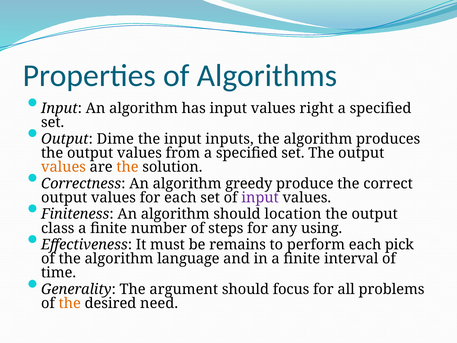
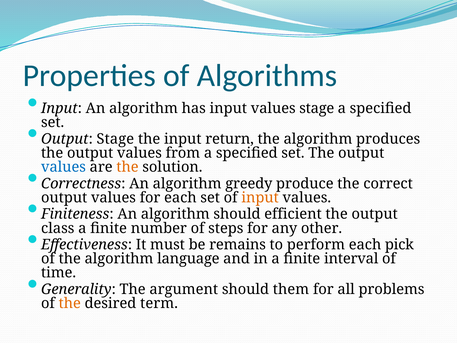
values right: right -> stage
Output Dime: Dime -> Stage
inputs: inputs -> return
values at (63, 167) colour: orange -> blue
input at (260, 197) colour: purple -> orange
location: location -> efficient
using: using -> other
focus: focus -> them
need: need -> term
